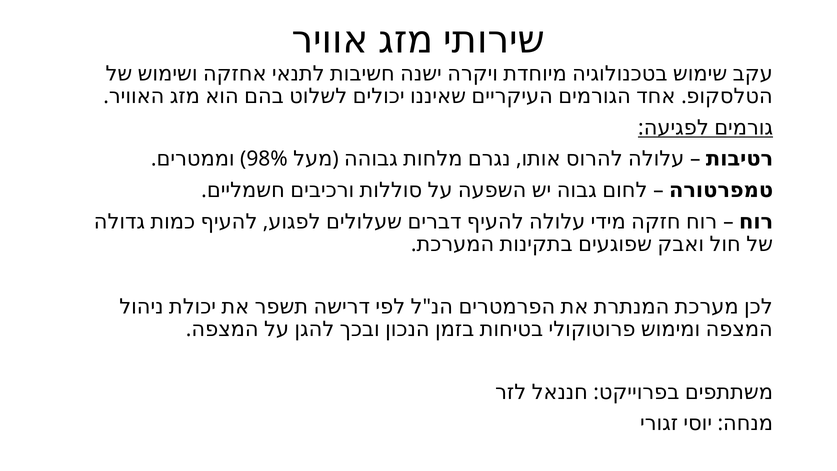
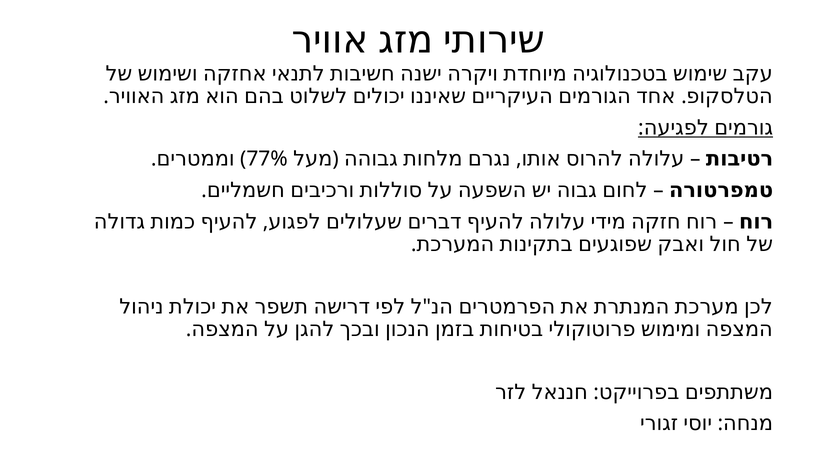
98%: 98% -> 77%
